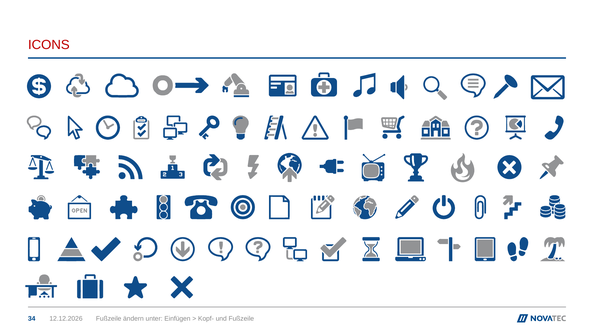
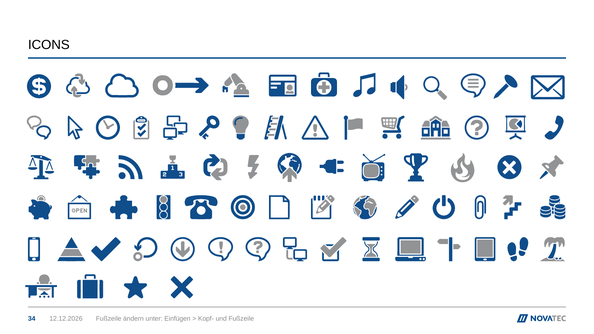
ICONS colour: red -> black
